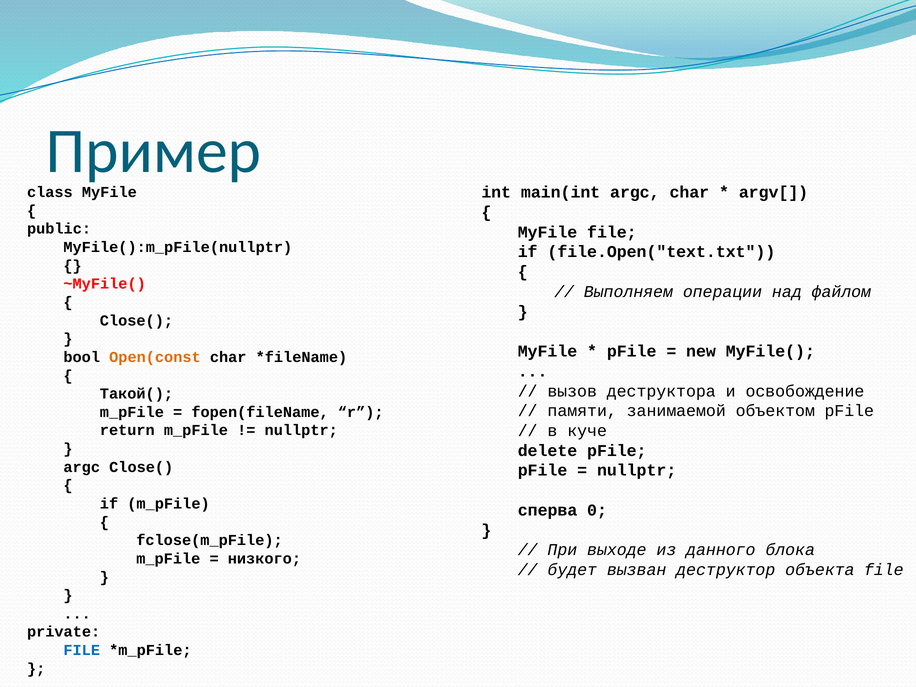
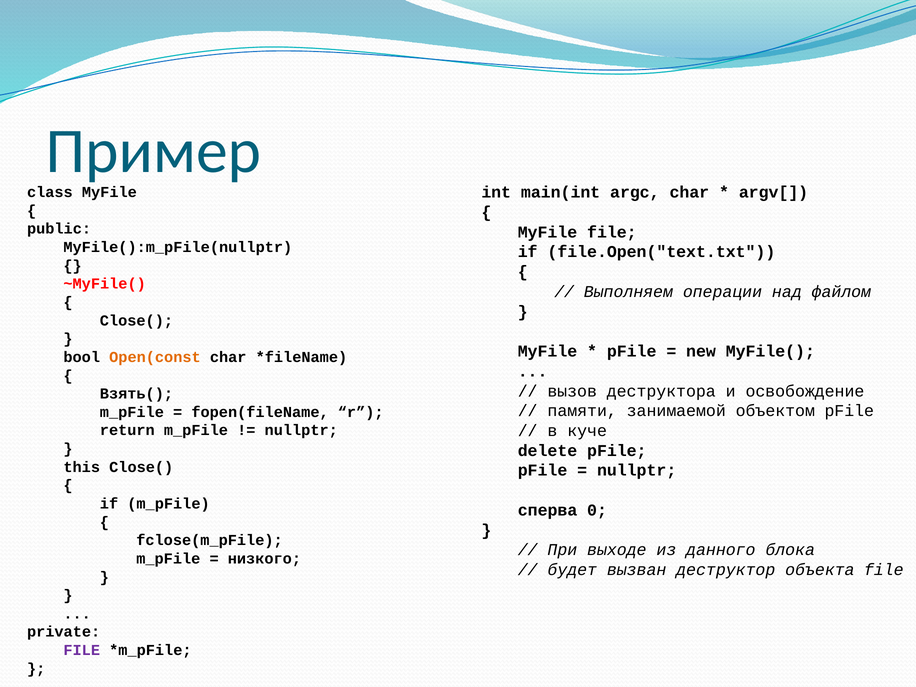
Такой(: Такой( -> Взять(
argc at (82, 467): argc -> this
FILE at (82, 650) colour: blue -> purple
